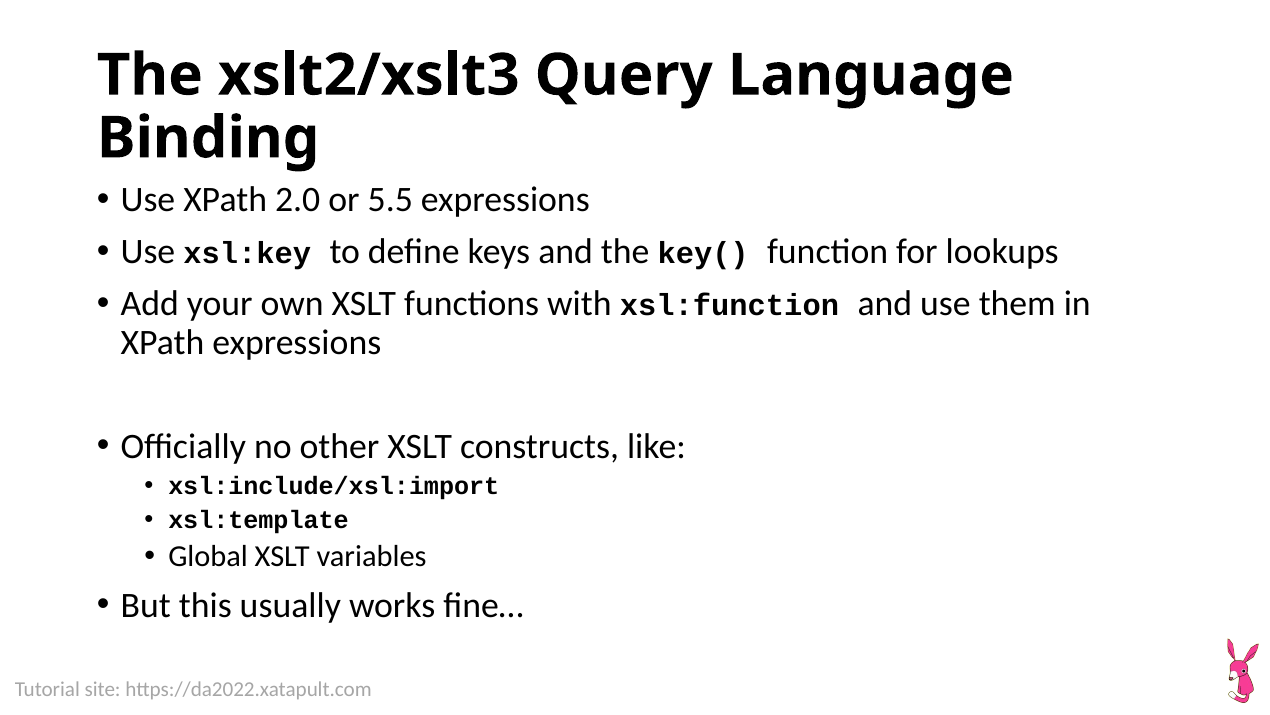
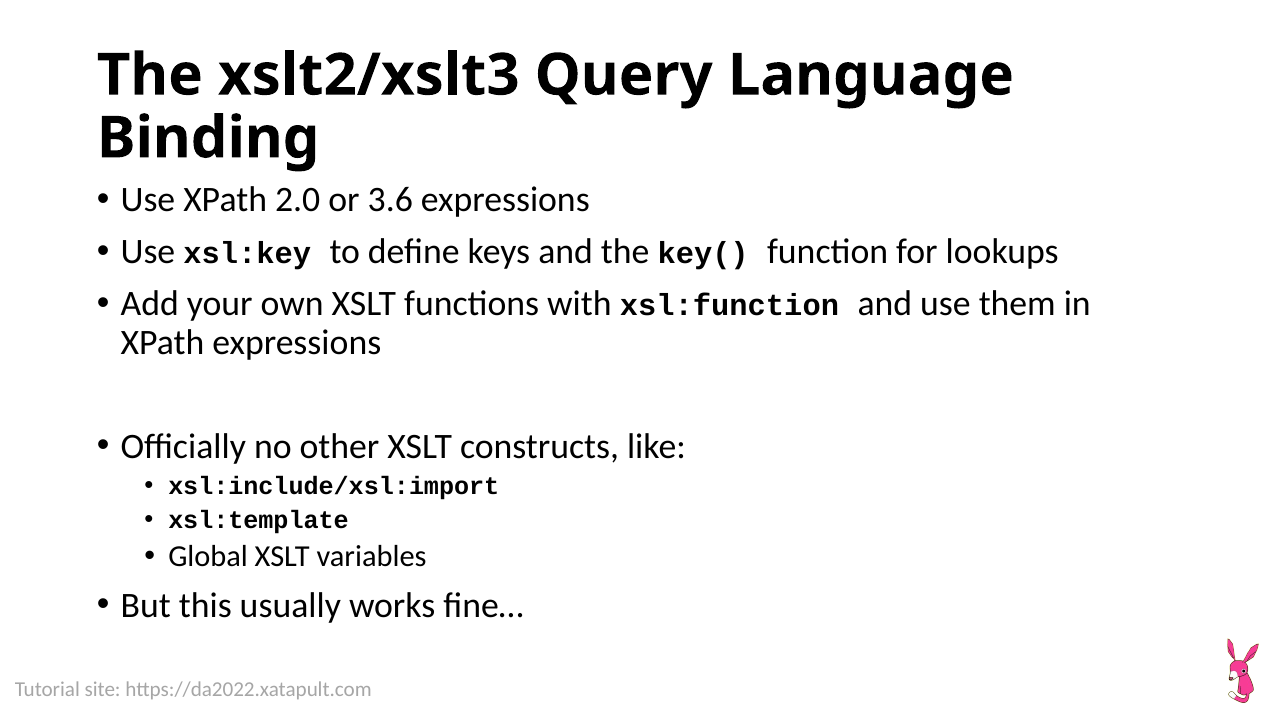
5.5: 5.5 -> 3.6
